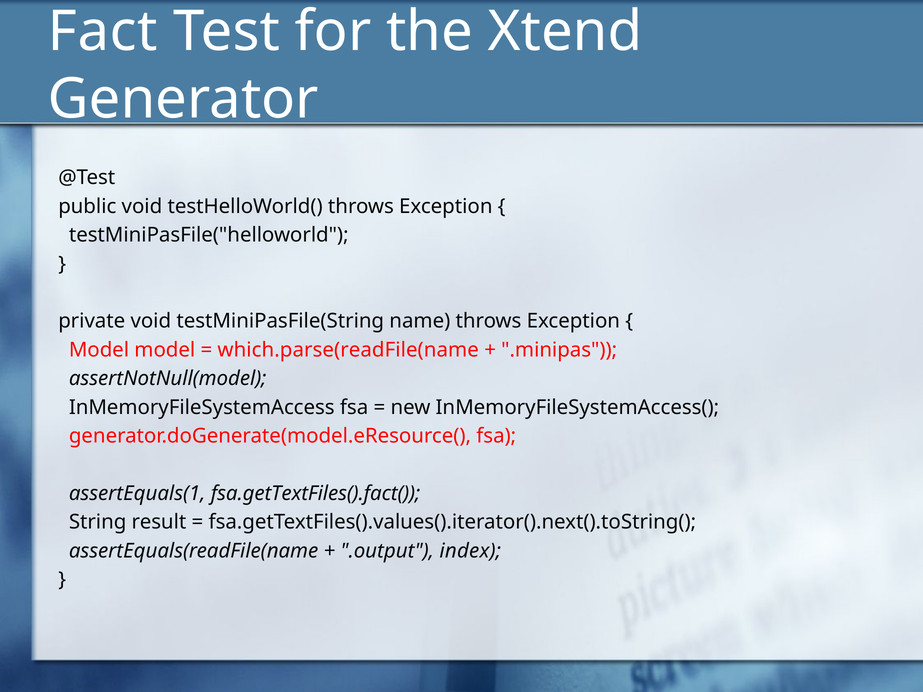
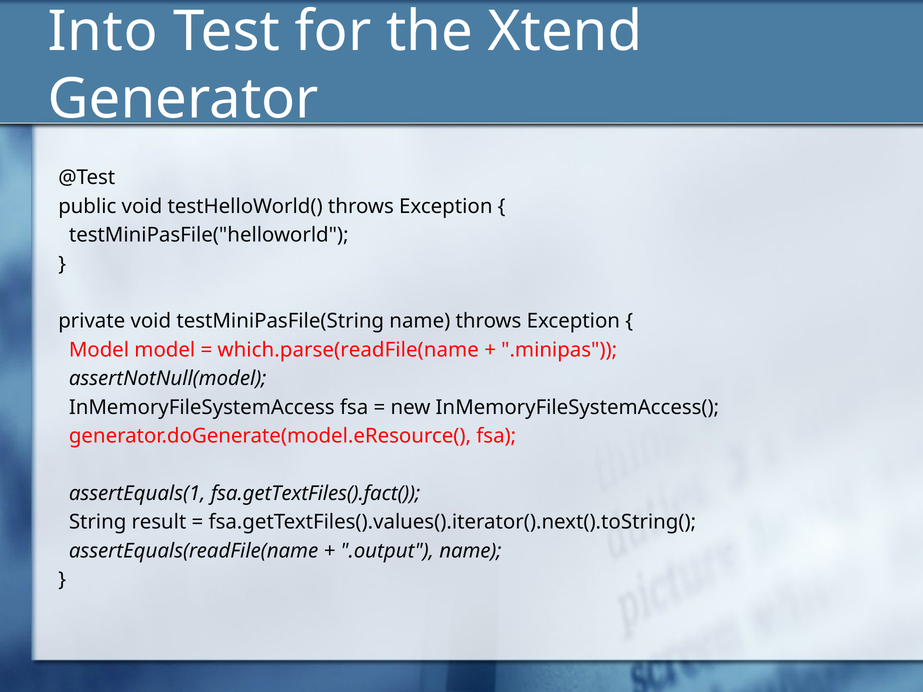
Fact: Fact -> Into
.output index: index -> name
